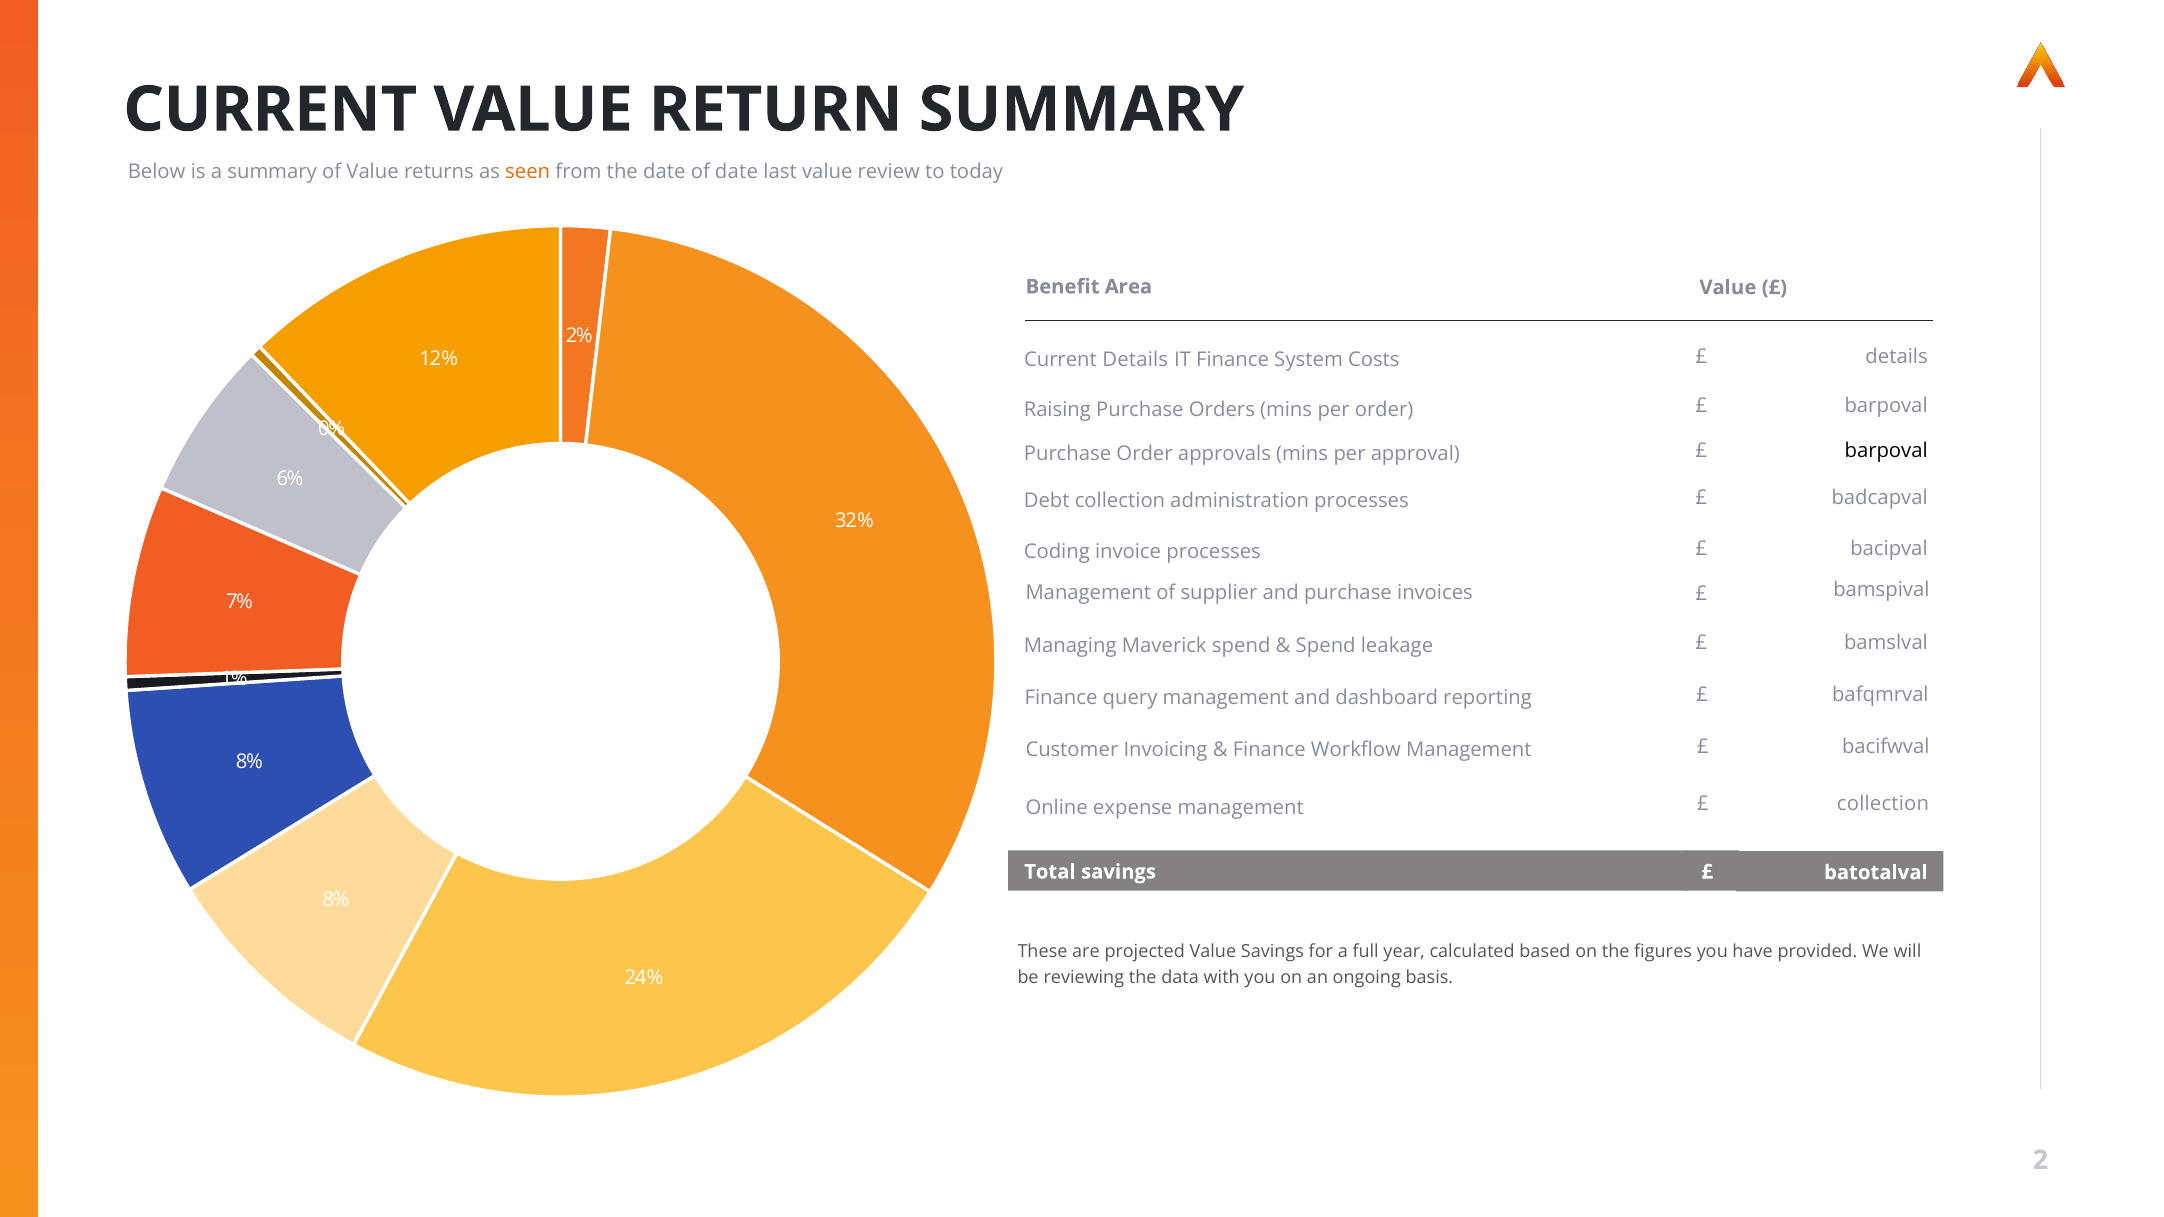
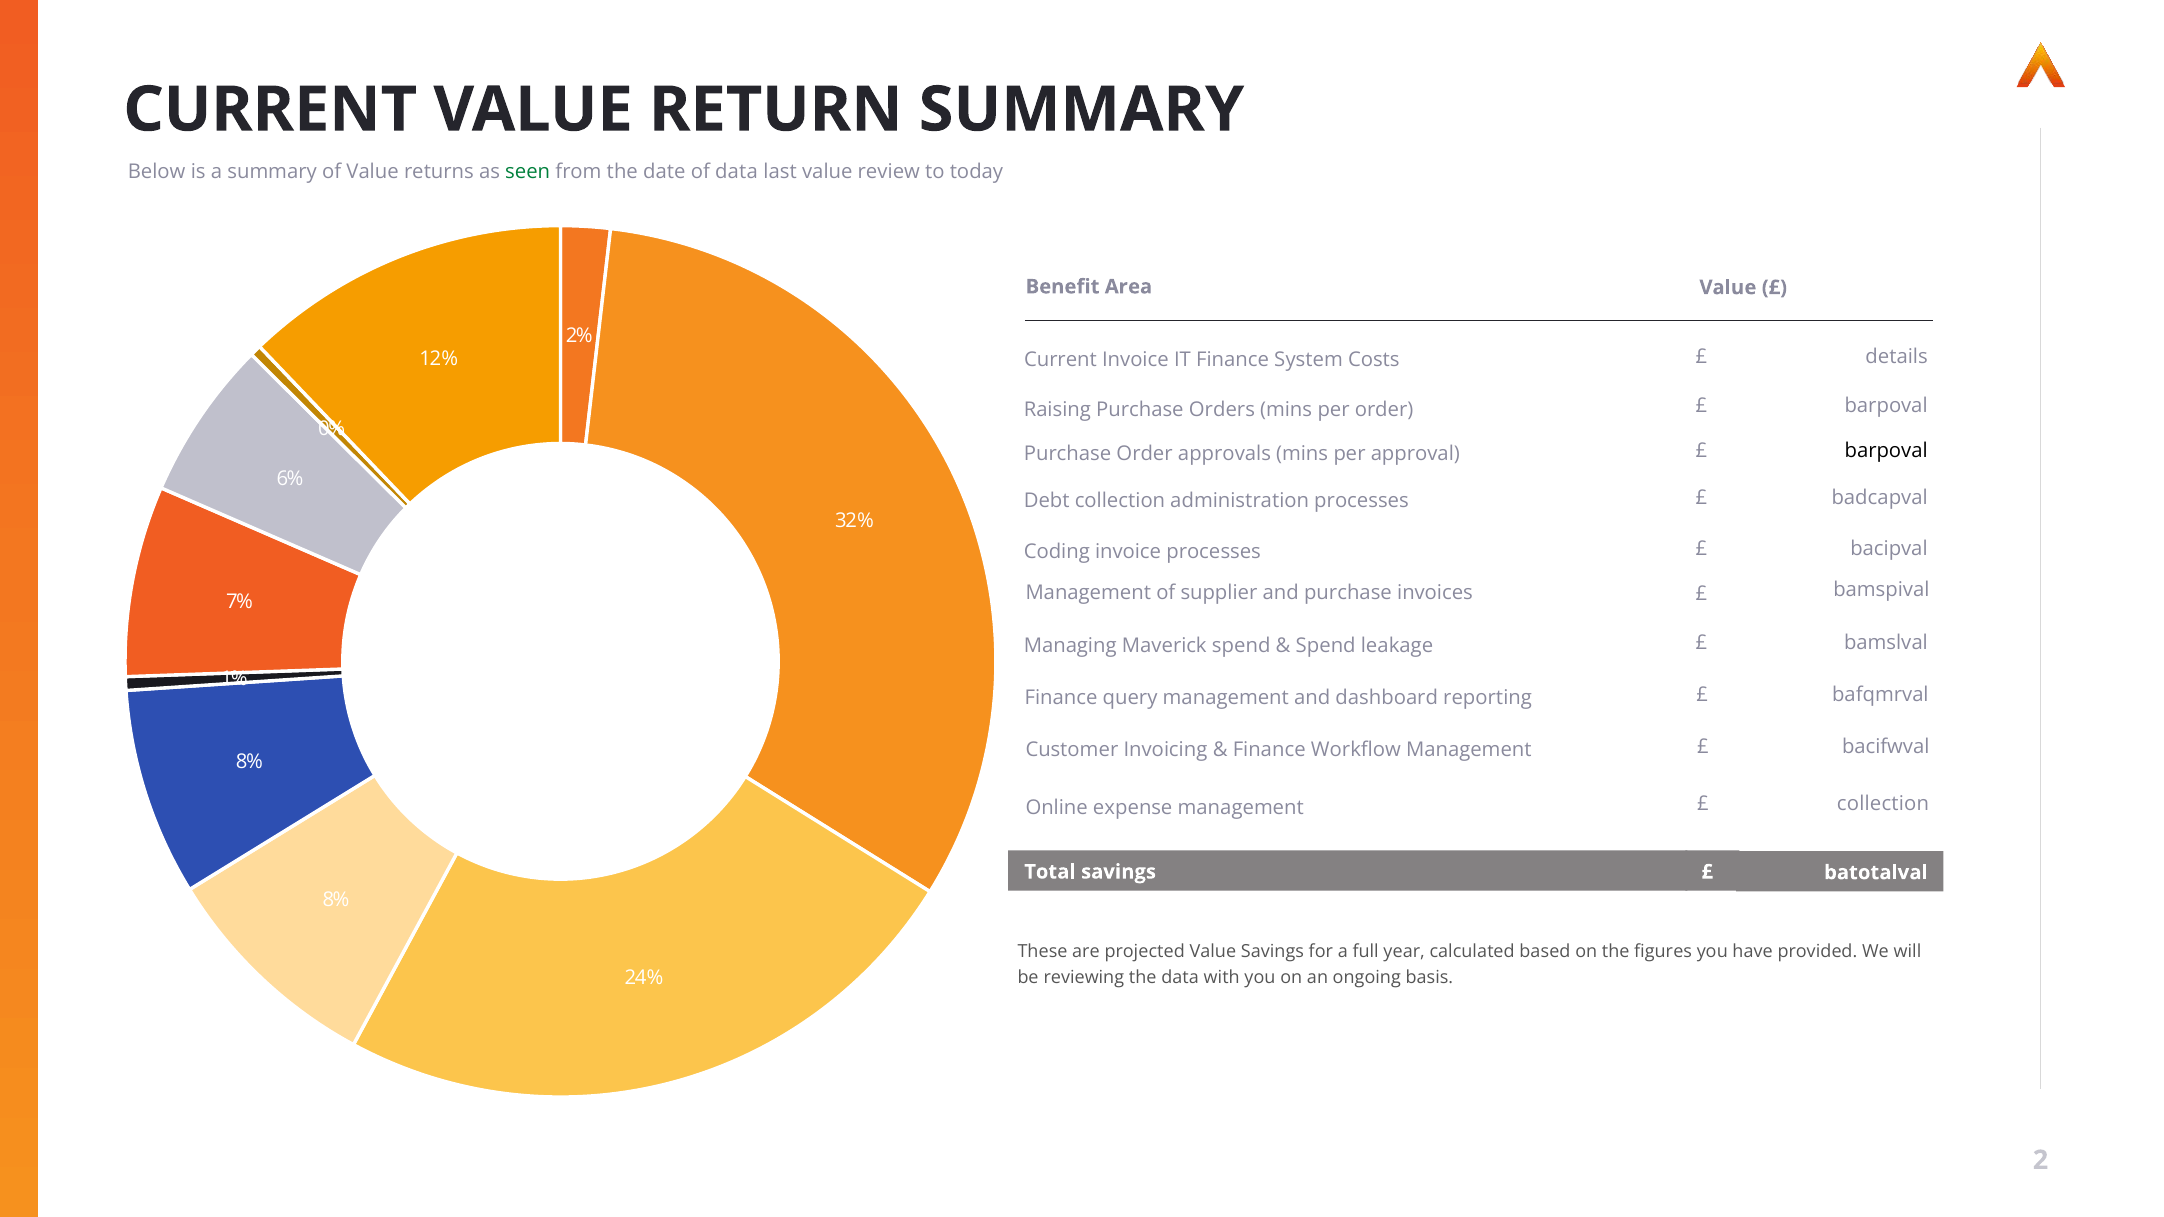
seen colour: orange -> green
of date: date -> data
Current Details: Details -> Invoice
